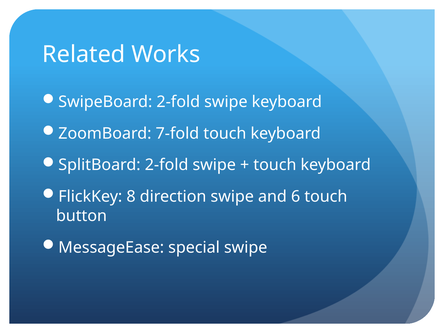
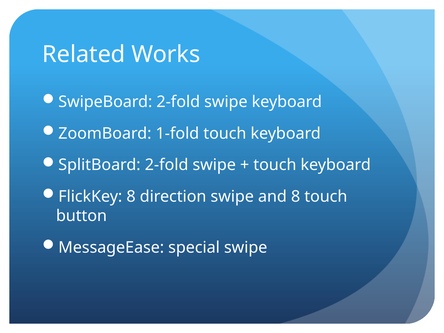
7-fold: 7-fold -> 1-fold
and 6: 6 -> 8
